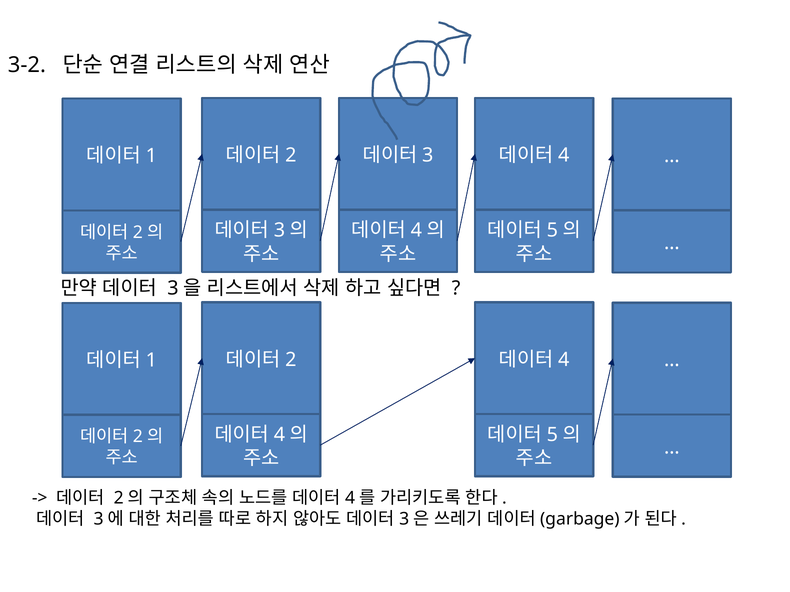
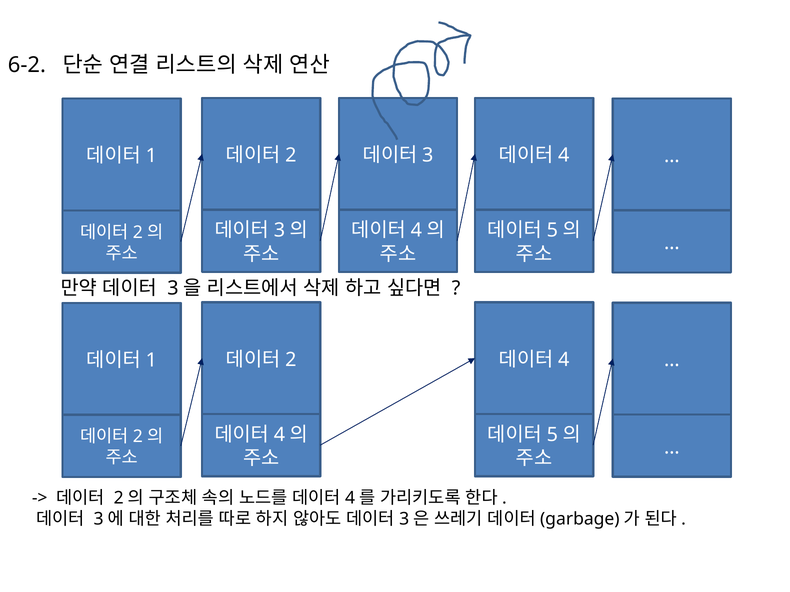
3-2: 3-2 -> 6-2
